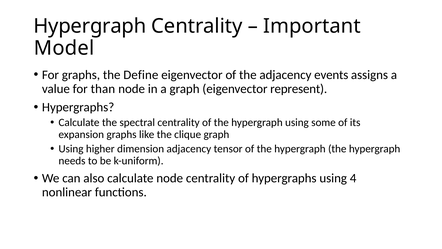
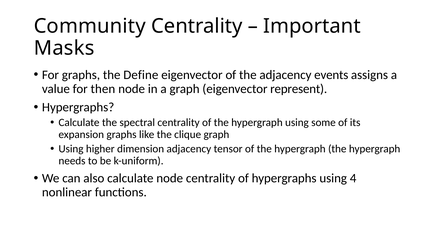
Hypergraph at (90, 26): Hypergraph -> Community
Model: Model -> Masks
than: than -> then
